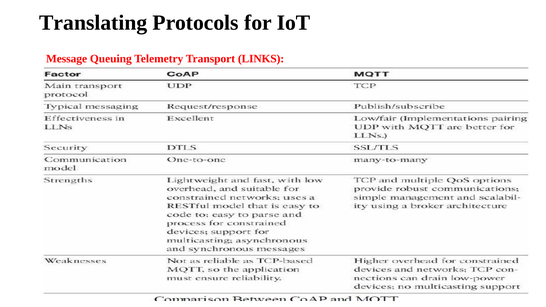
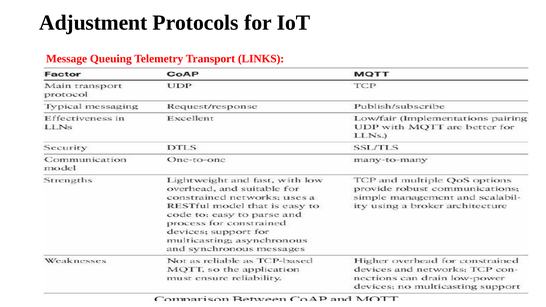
Translating: Translating -> Adjustment
